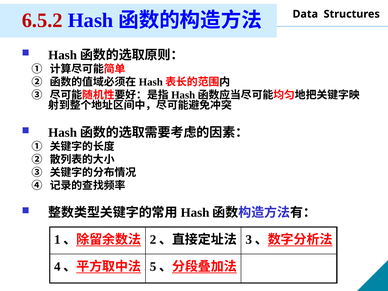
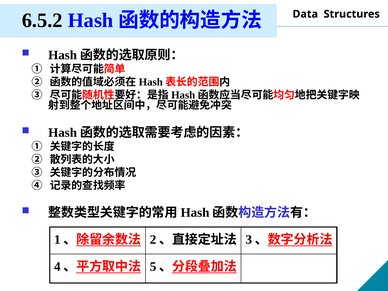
6.5.2 colour: red -> black
